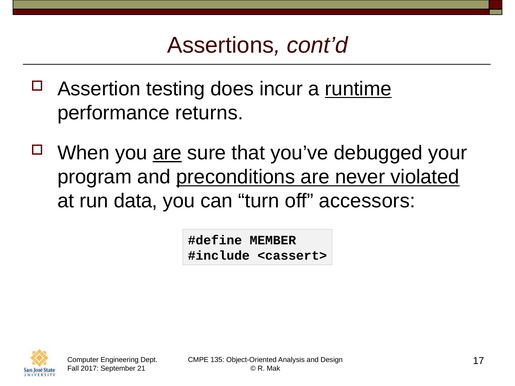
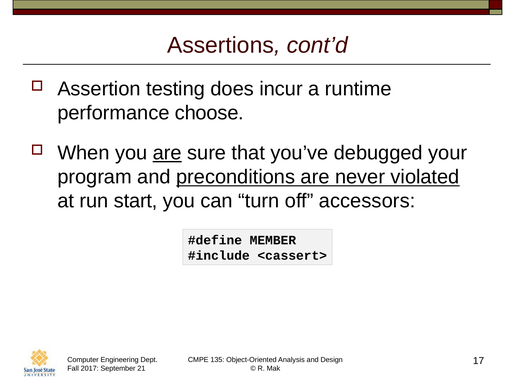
runtime underline: present -> none
returns: returns -> choose
data: data -> start
